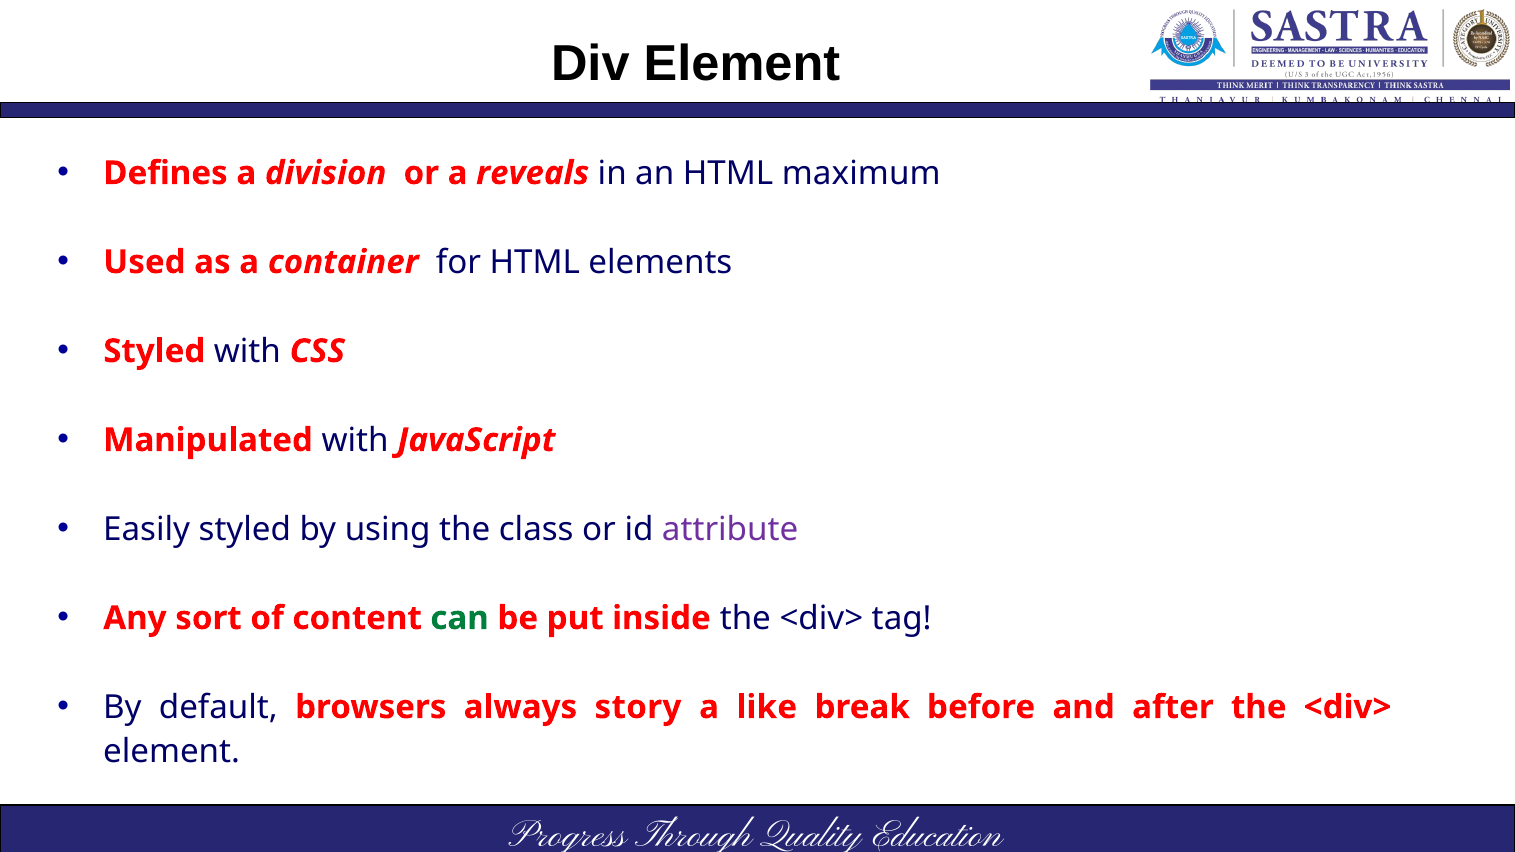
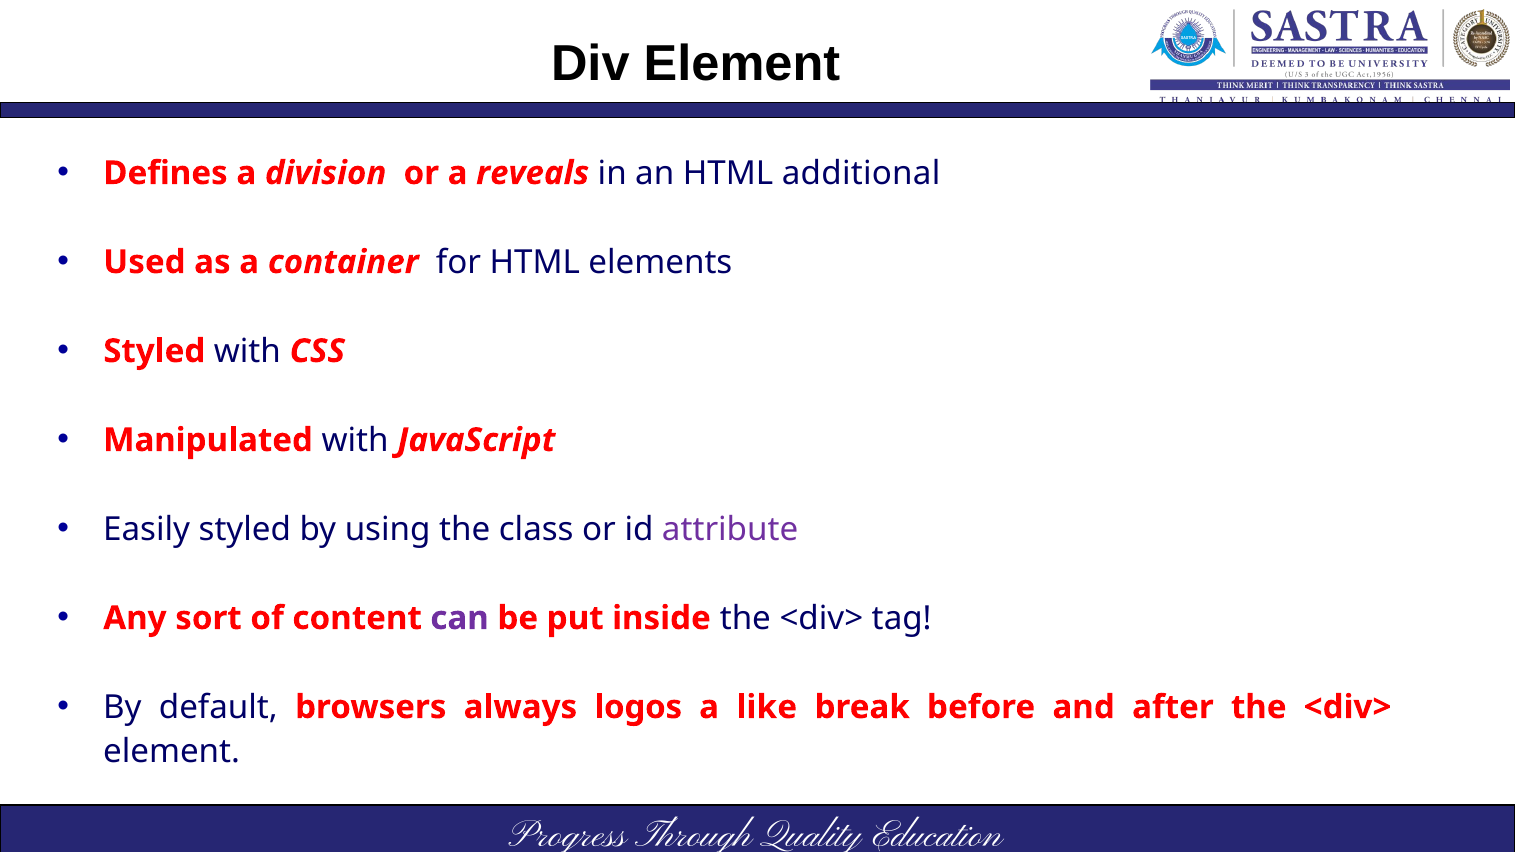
maximum: maximum -> additional
can colour: green -> purple
story: story -> logos
